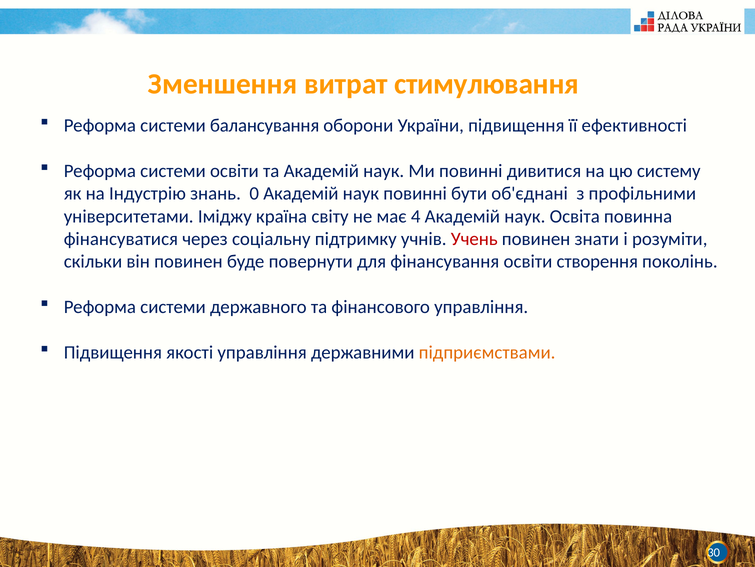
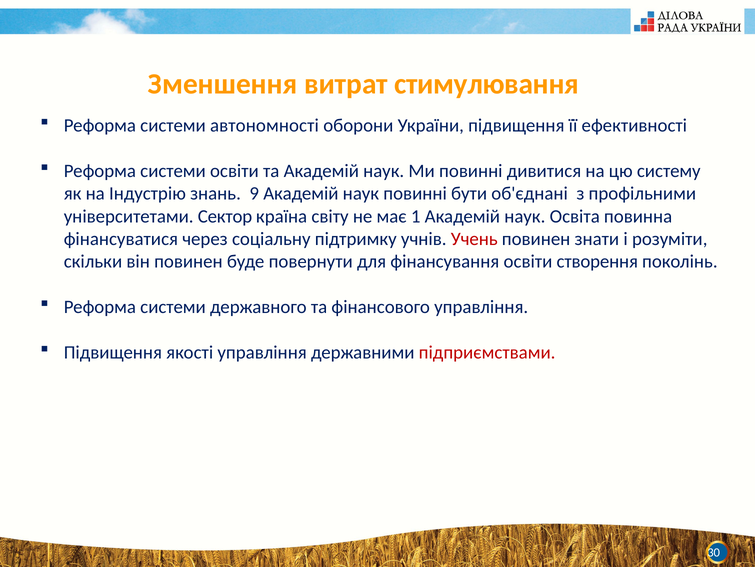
балансування: балансування -> автономності
0: 0 -> 9
Іміджу: Іміджу -> Сектор
4: 4 -> 1
підприємствами colour: orange -> red
